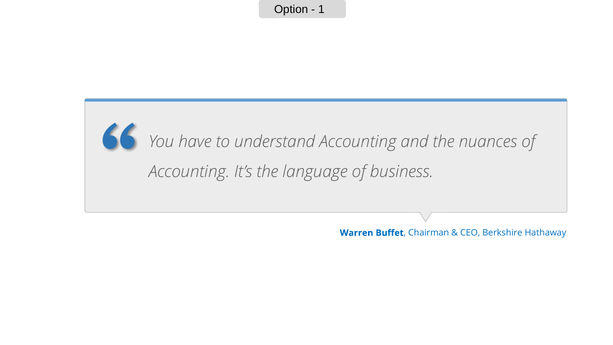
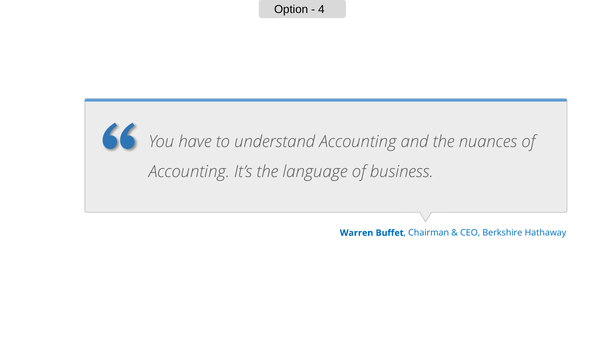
1: 1 -> 4
